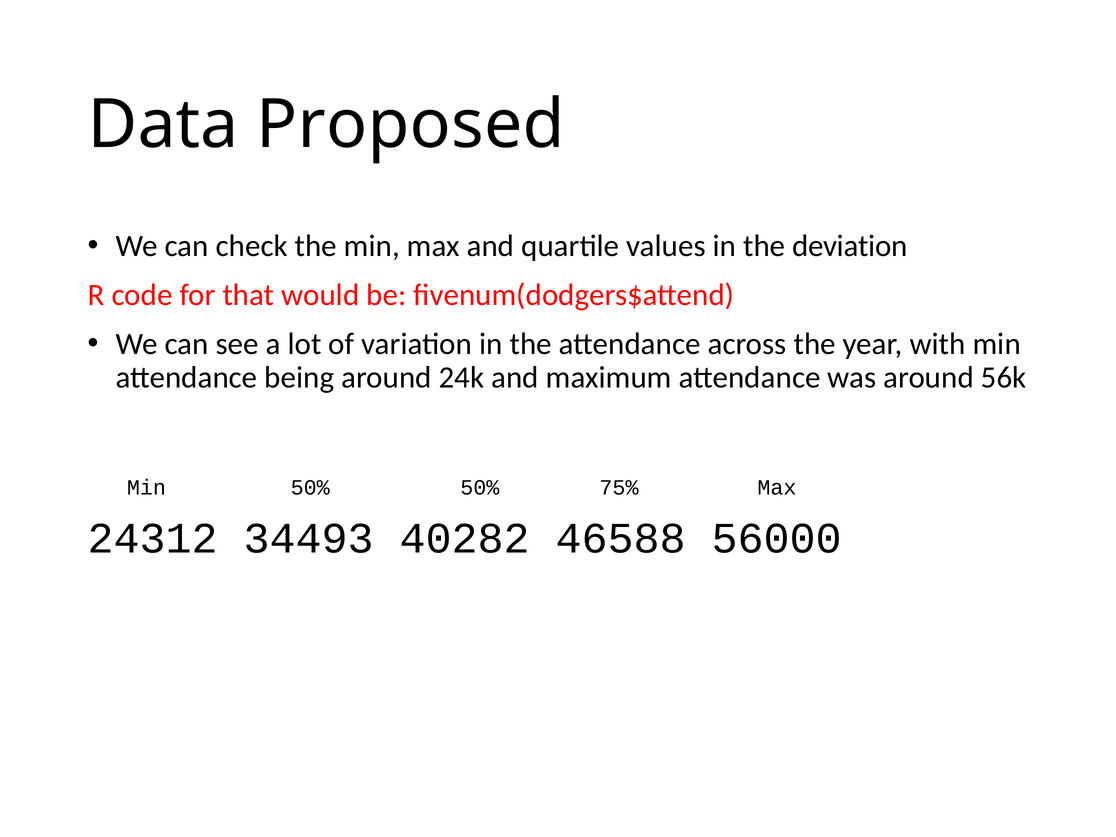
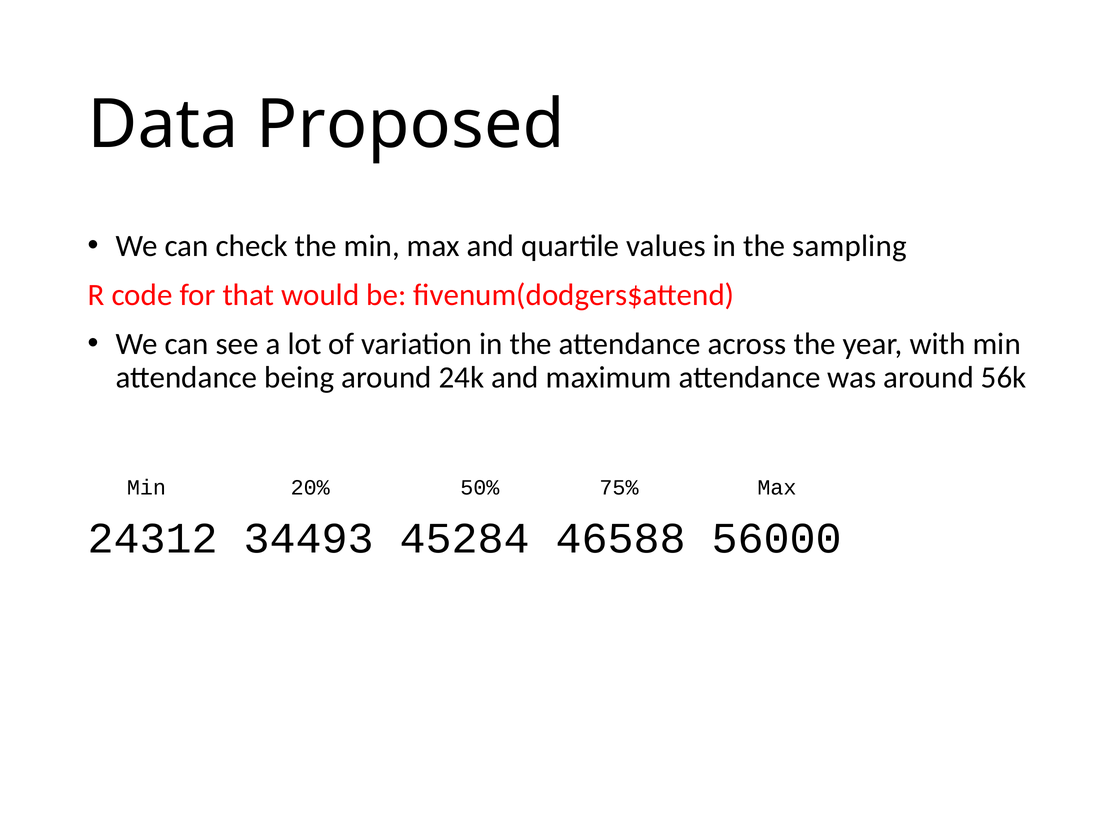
deviation: deviation -> sampling
Min 50%: 50% -> 20%
40282: 40282 -> 45284
